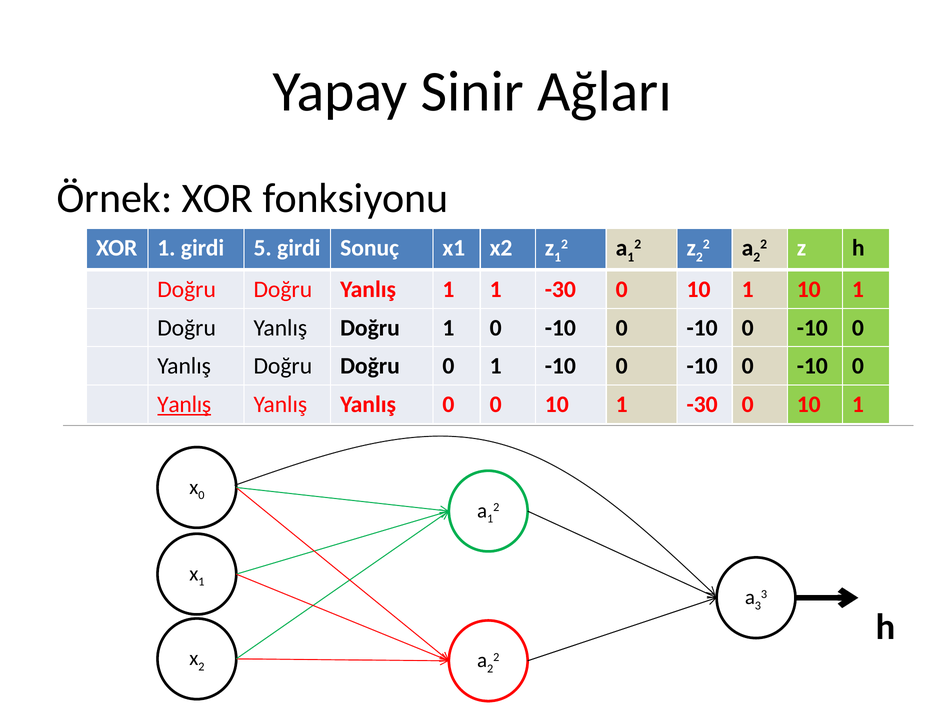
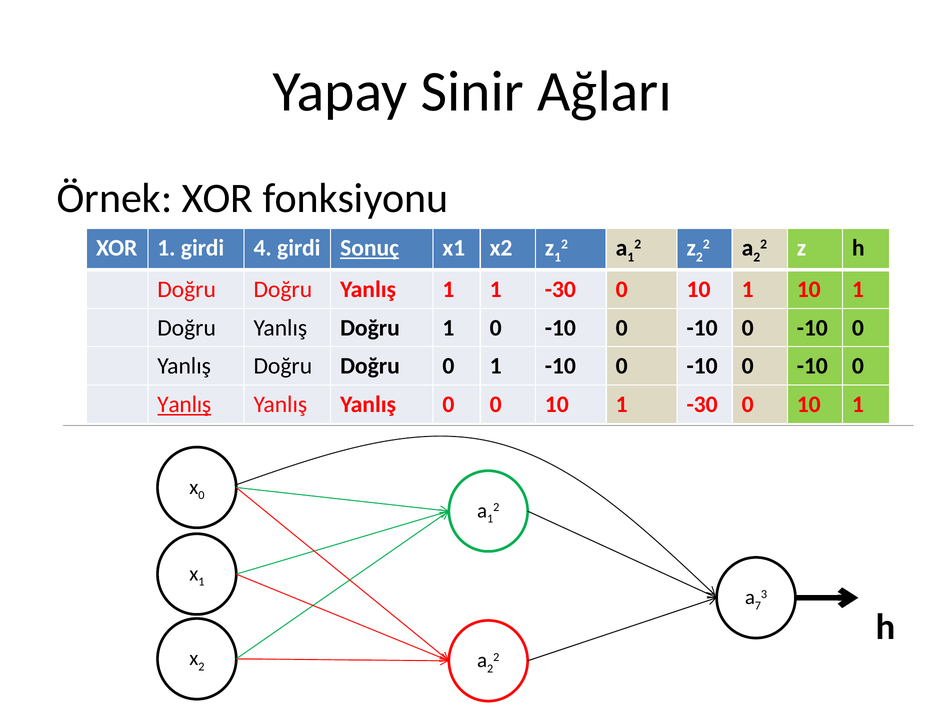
5: 5 -> 4
Sonuç underline: none -> present
3 at (758, 605): 3 -> 7
